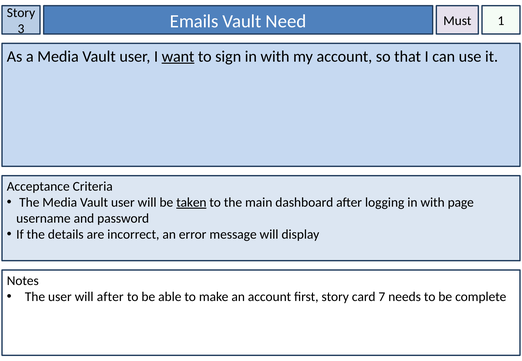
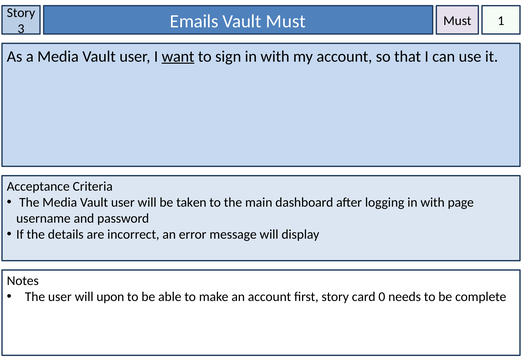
Vault Need: Need -> Must
taken underline: present -> none
will after: after -> upon
7: 7 -> 0
